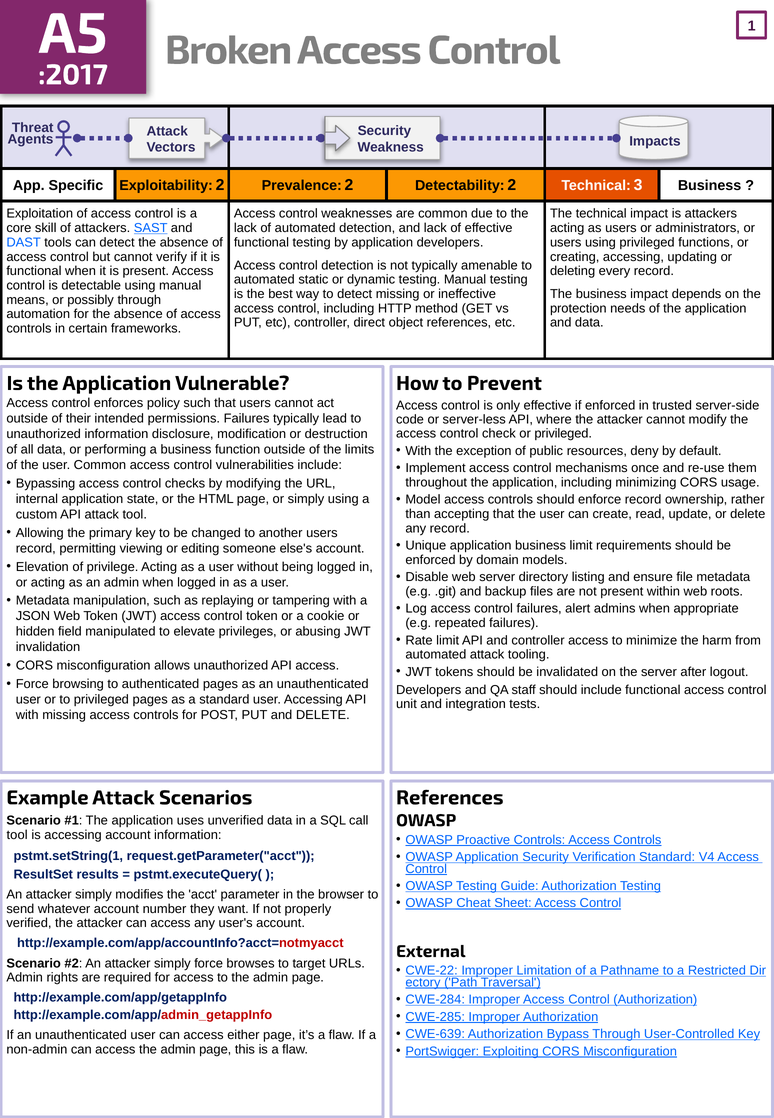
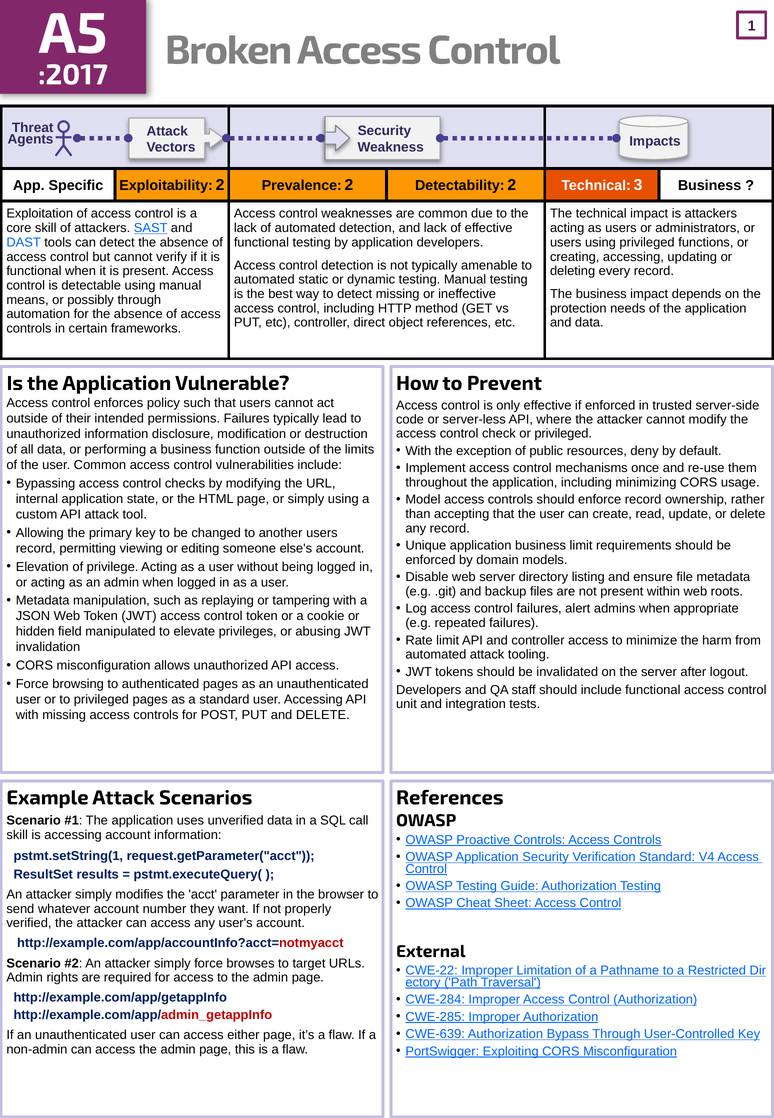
tool at (17, 835): tool -> skill
